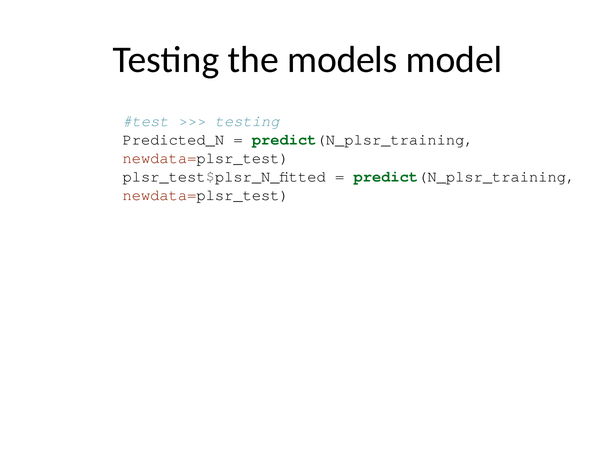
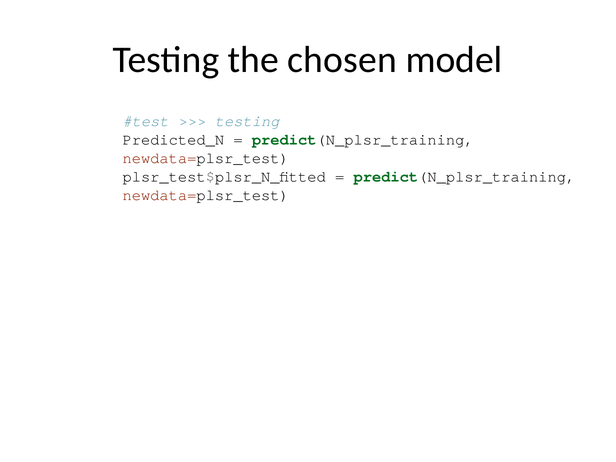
models: models -> chosen
